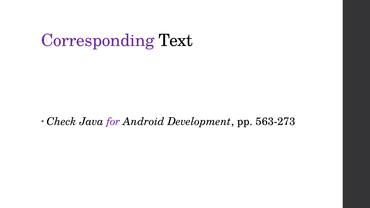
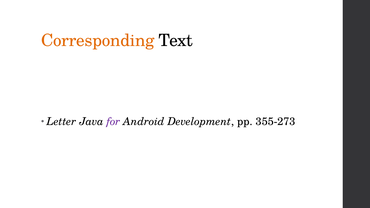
Corresponding colour: purple -> orange
Check: Check -> Letter
563-273: 563-273 -> 355-273
